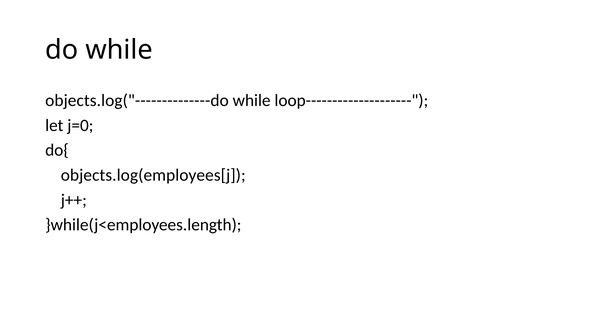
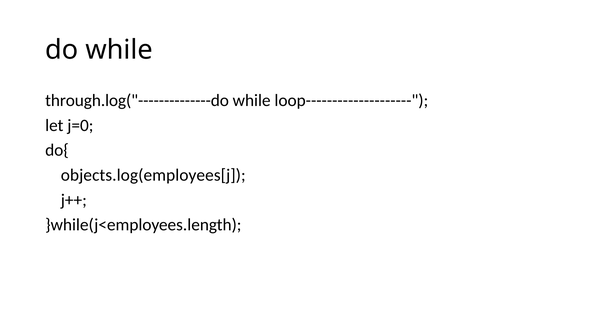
objects.log("--------------do: objects.log("--------------do -> through.log("--------------do
